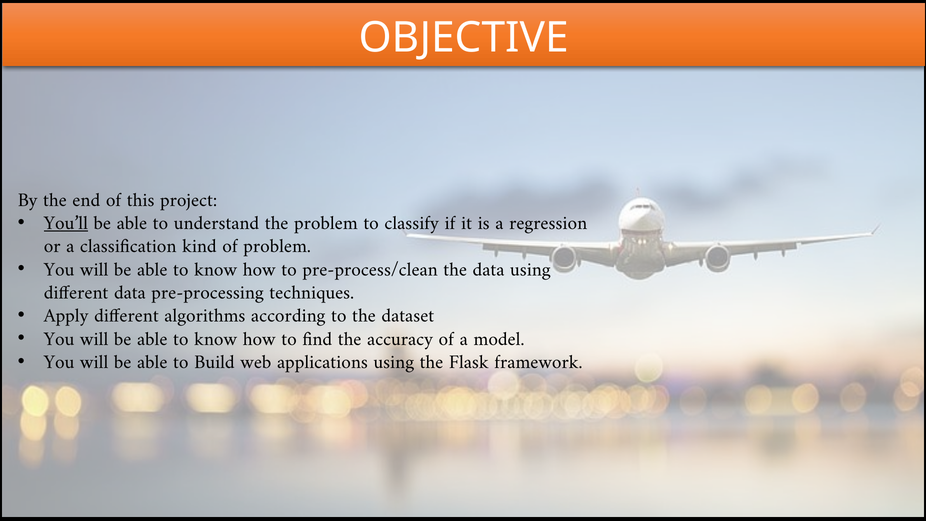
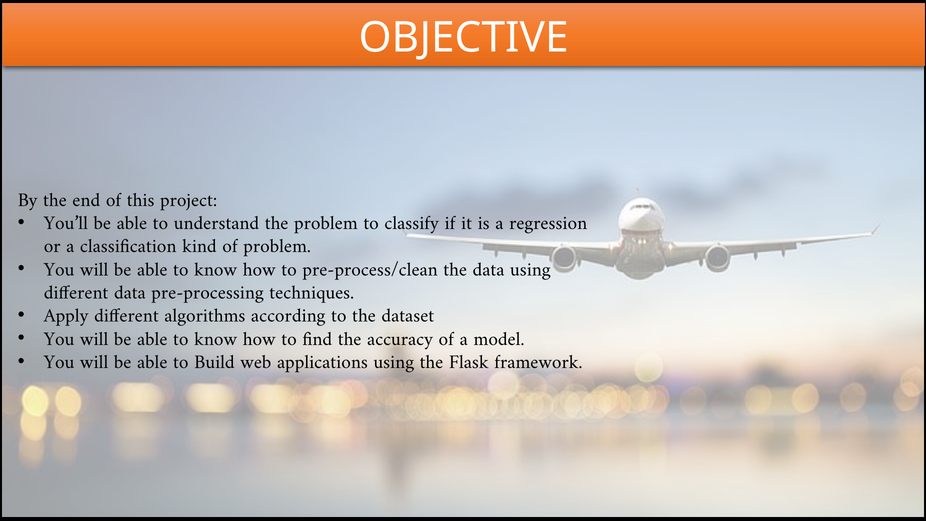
You’ll underline: present -> none
